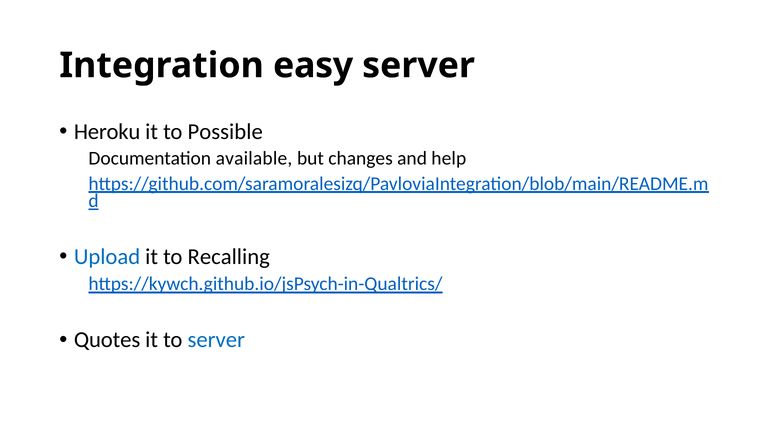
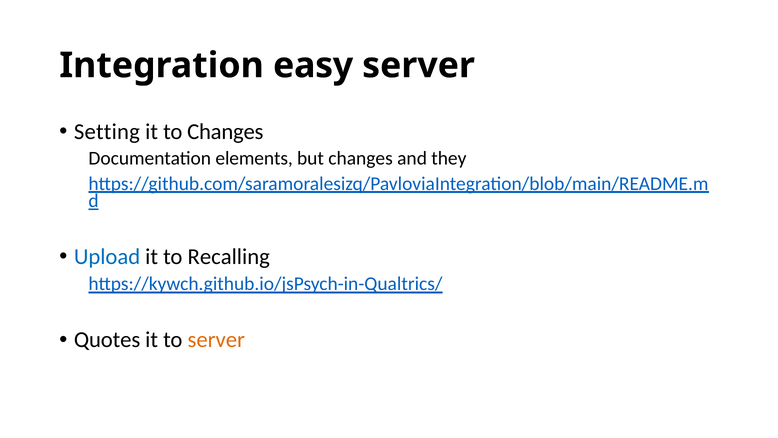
Heroku: Heroku -> Setting
to Possible: Possible -> Changes
available: available -> elements
help: help -> they
server at (216, 340) colour: blue -> orange
